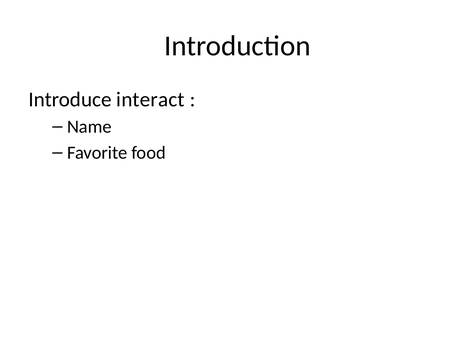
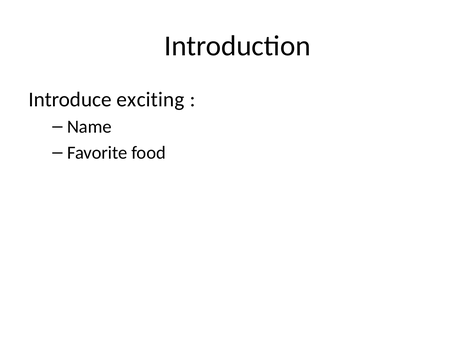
interact: interact -> exciting
